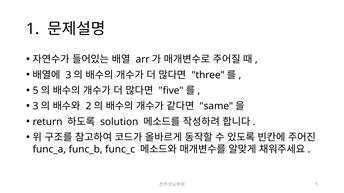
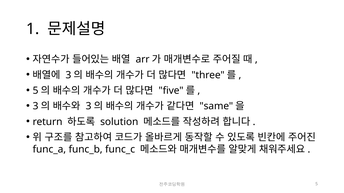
2 at (89, 106): 2 -> 3
